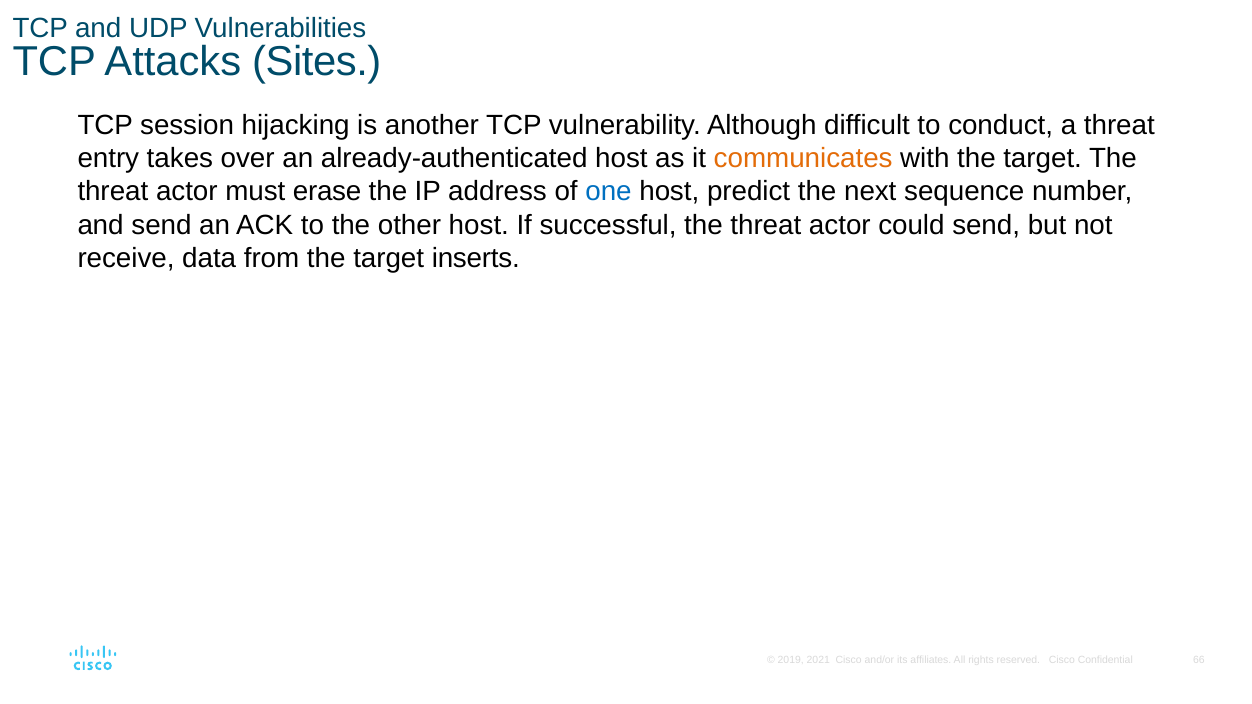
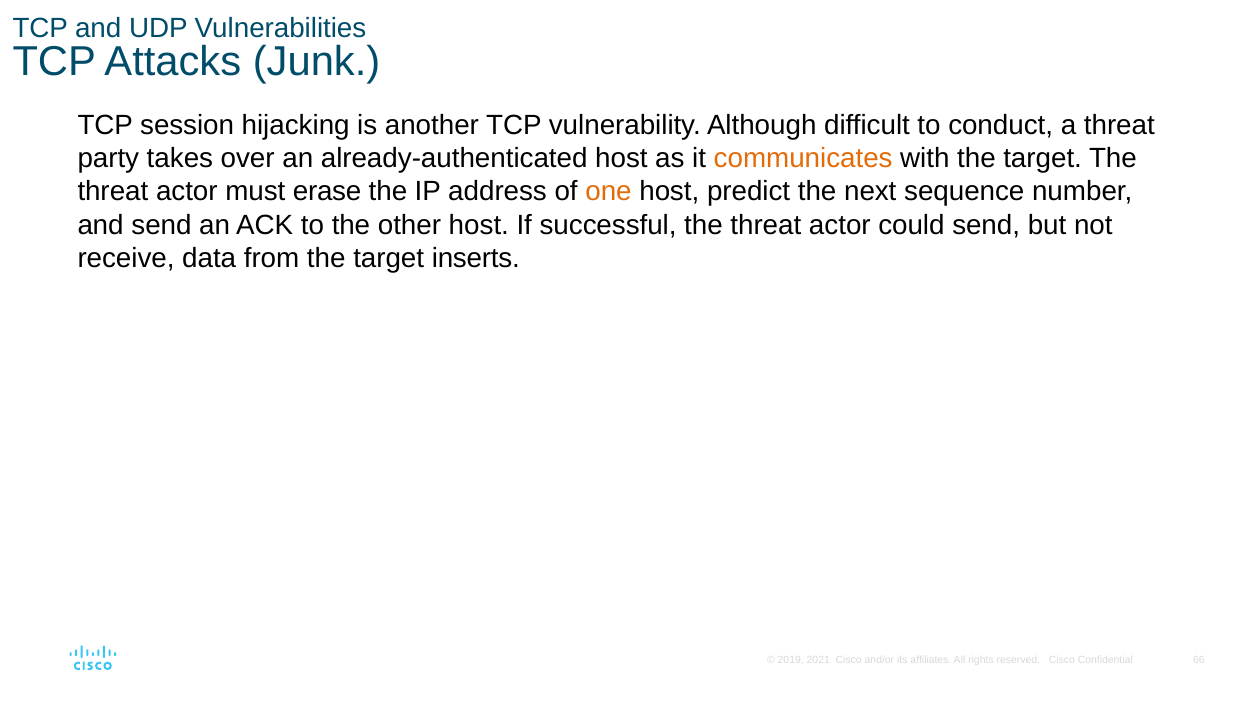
Sites: Sites -> Junk
entry: entry -> party
one colour: blue -> orange
